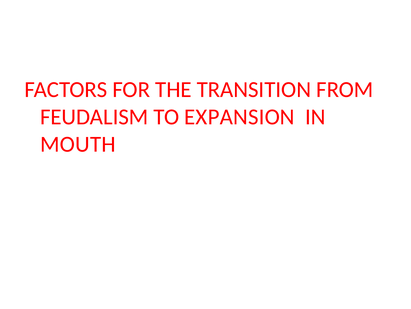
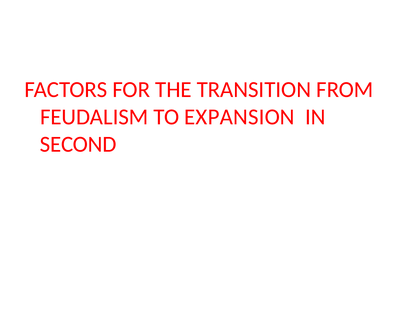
MOUTH: MOUTH -> SECOND
